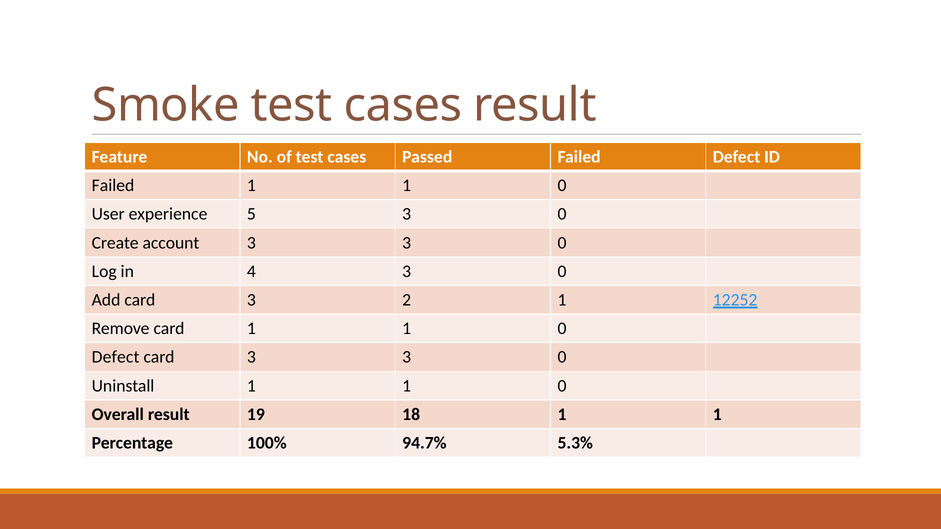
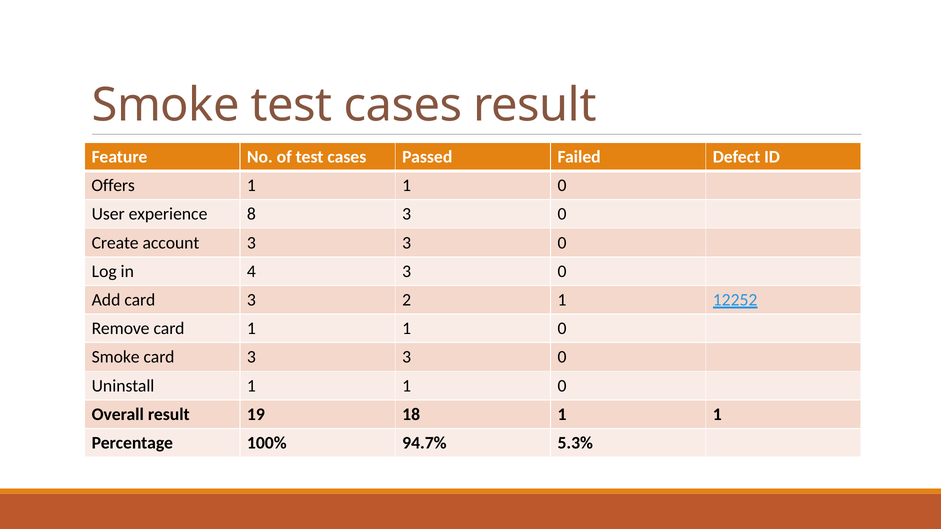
Failed at (113, 186): Failed -> Offers
5: 5 -> 8
Defect at (116, 357): Defect -> Smoke
